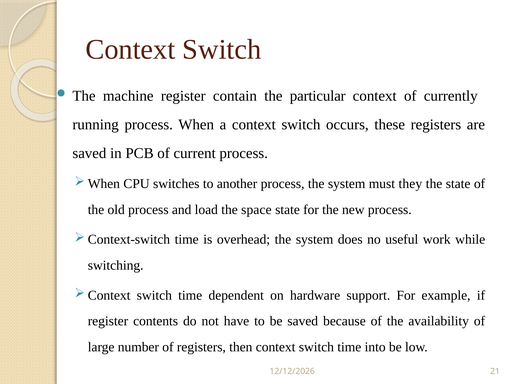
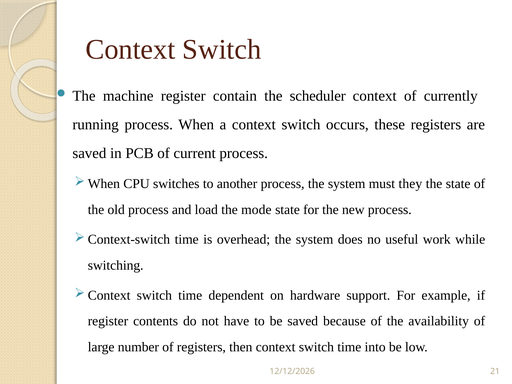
particular: particular -> scheduler
space: space -> mode
